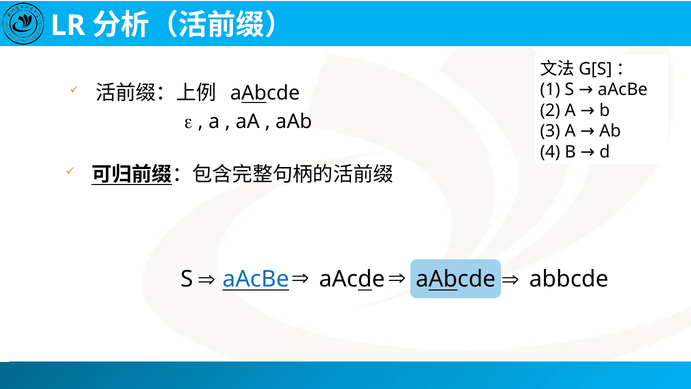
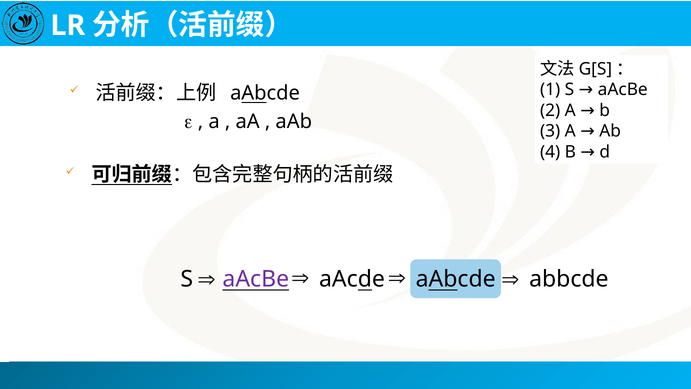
aAcBe at (256, 279) colour: blue -> purple
